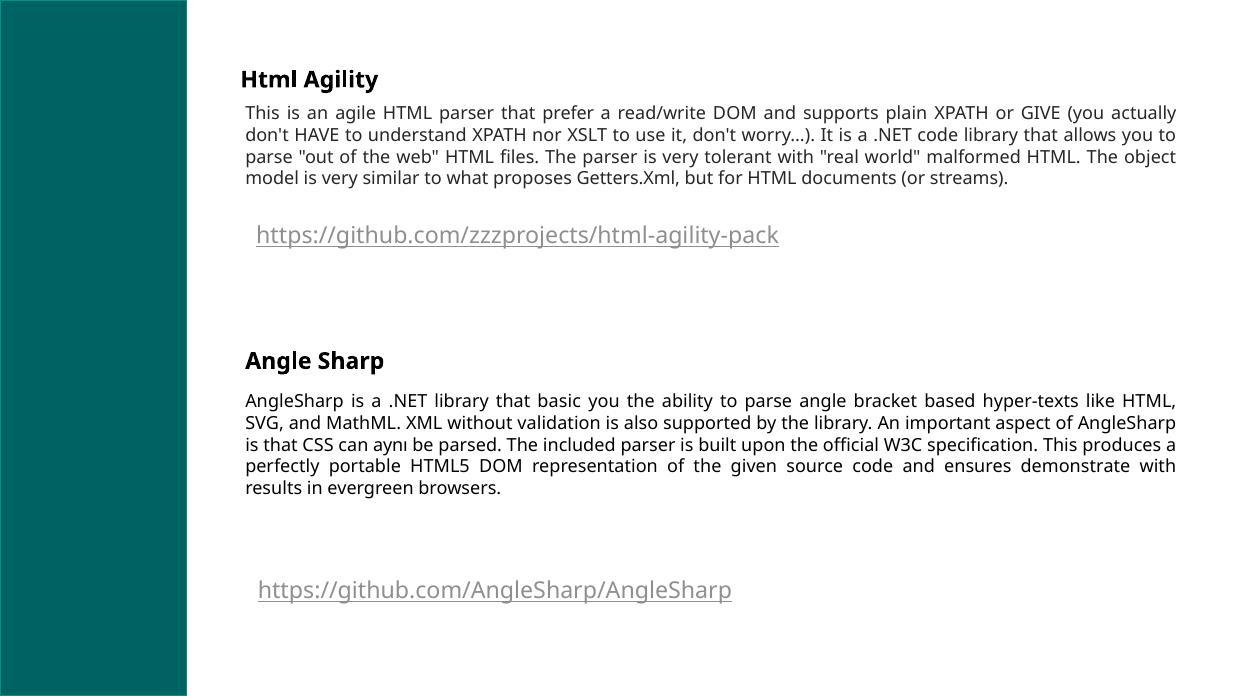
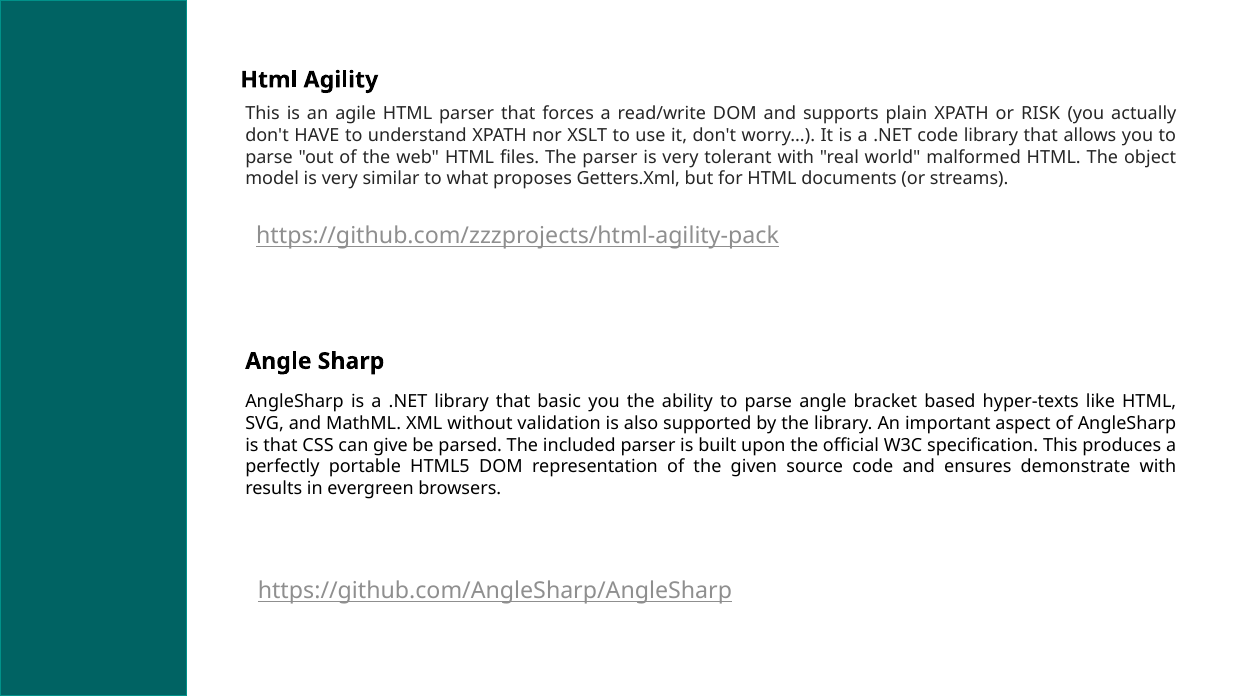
prefer: prefer -> forces
GIVE: GIVE -> RISK
aynı: aynı -> give
